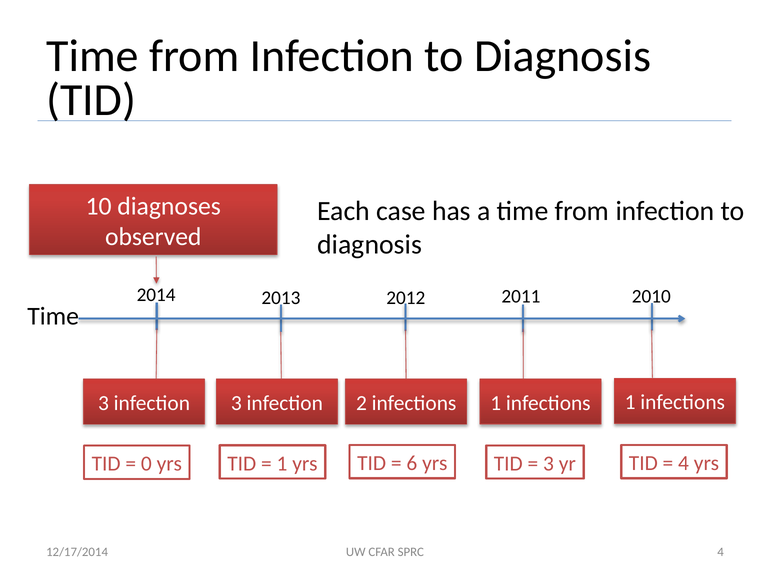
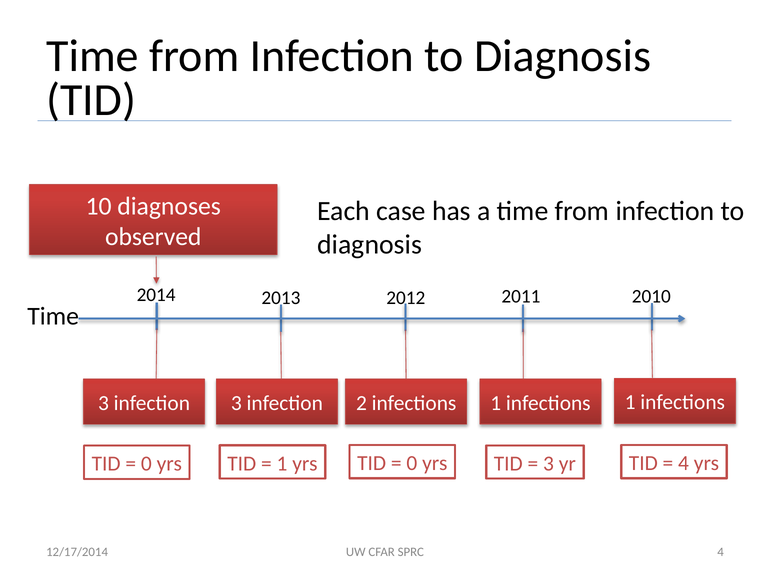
6 at (412, 463): 6 -> 0
